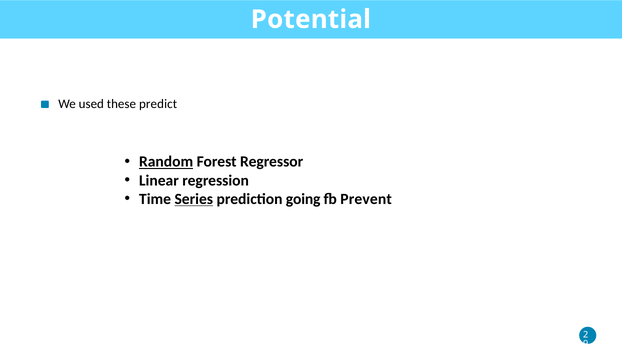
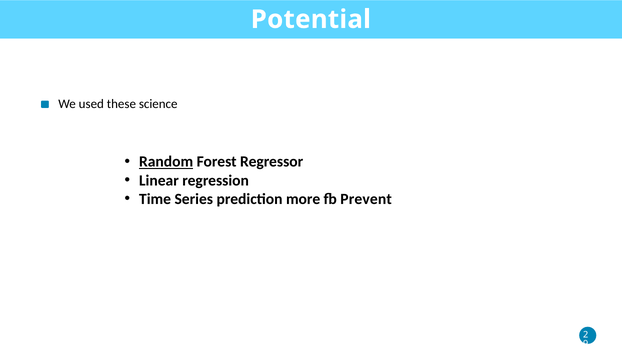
predict: predict -> science
Series underline: present -> none
going: going -> more
